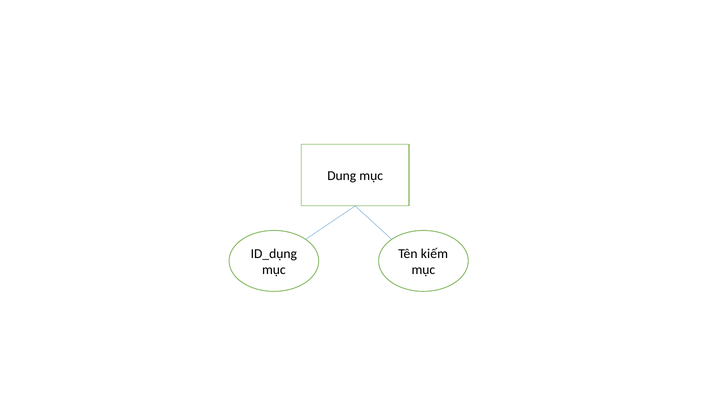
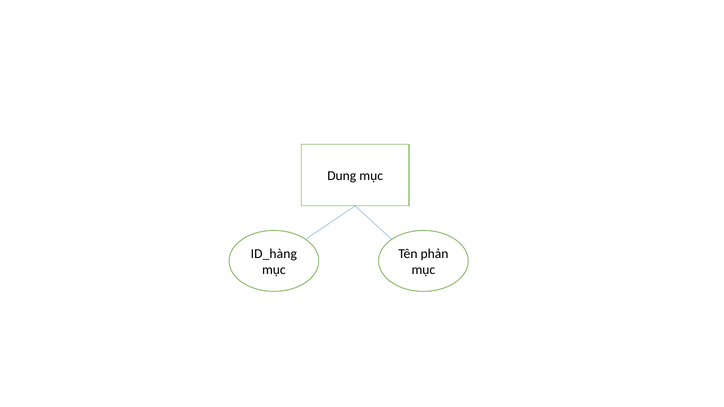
ID_dụng: ID_dụng -> ID_hàng
kiếm: kiếm -> phản
